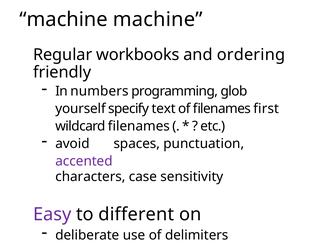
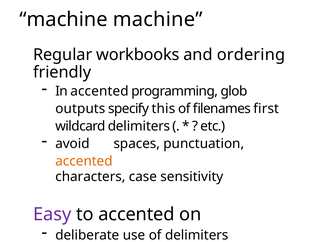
In numbers: numbers -> accented
yourself: yourself -> outputs
text: text -> this
wildcard filenames: filenames -> delimiters
accented at (84, 161) colour: purple -> orange
to different: different -> accented
